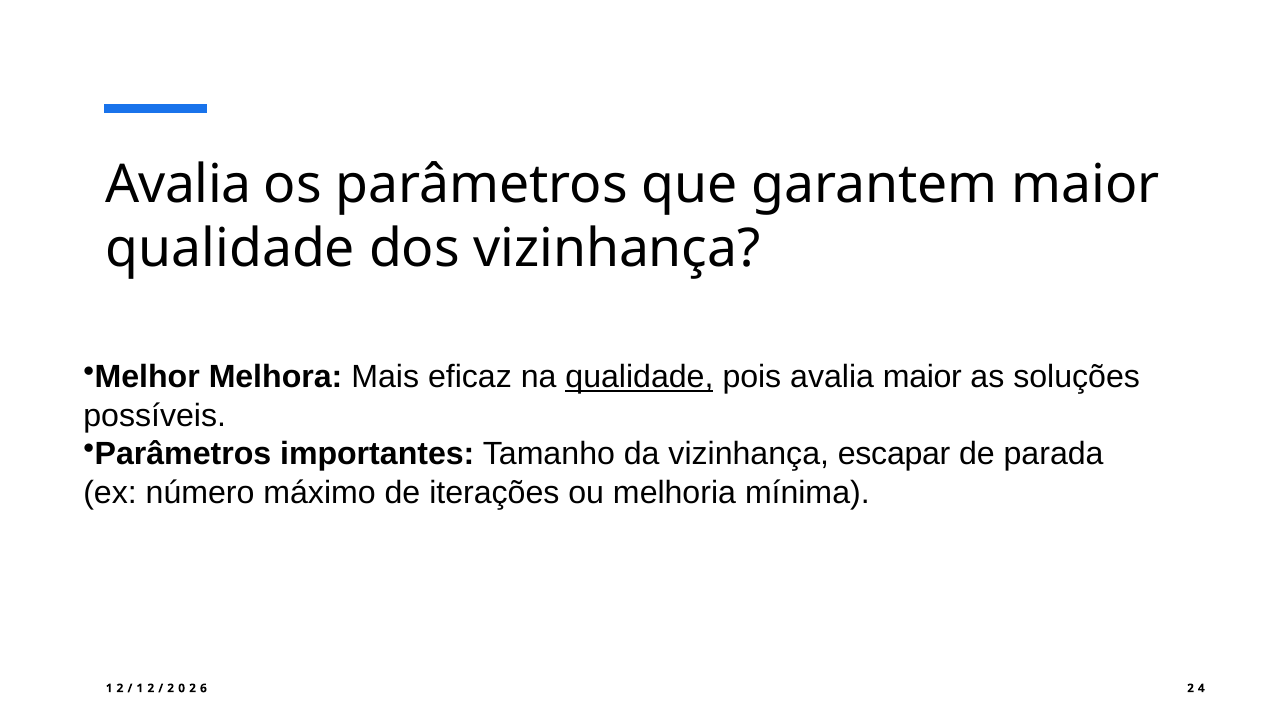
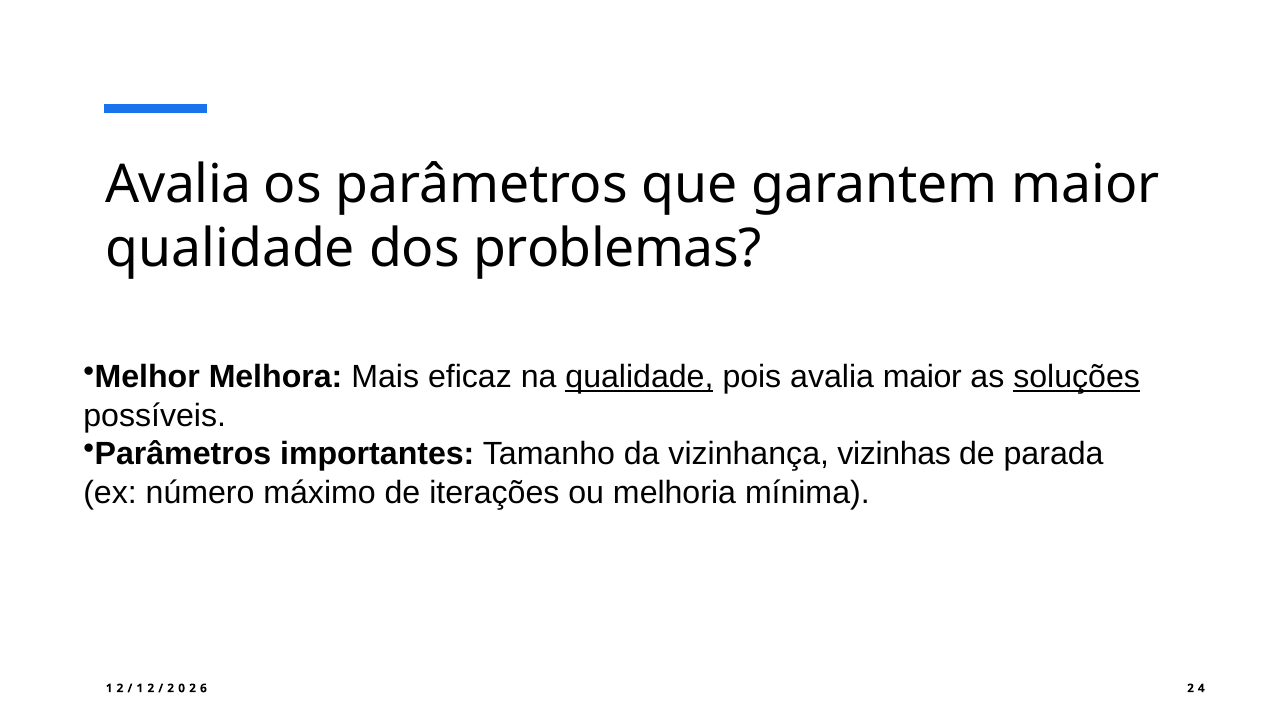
dos vizinhança: vizinhança -> problemas
soluções underline: none -> present
escapar: escapar -> vizinhas
